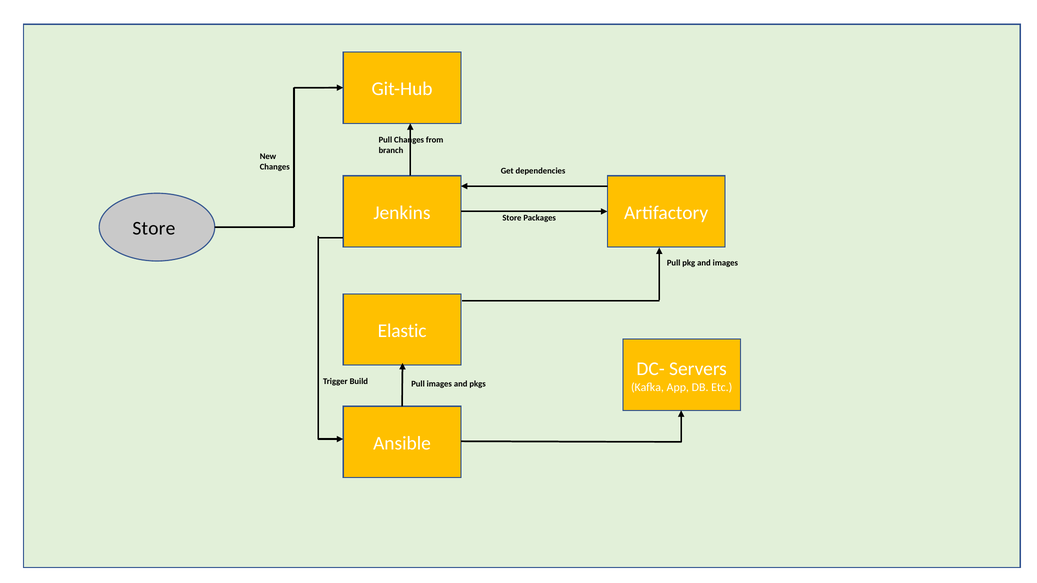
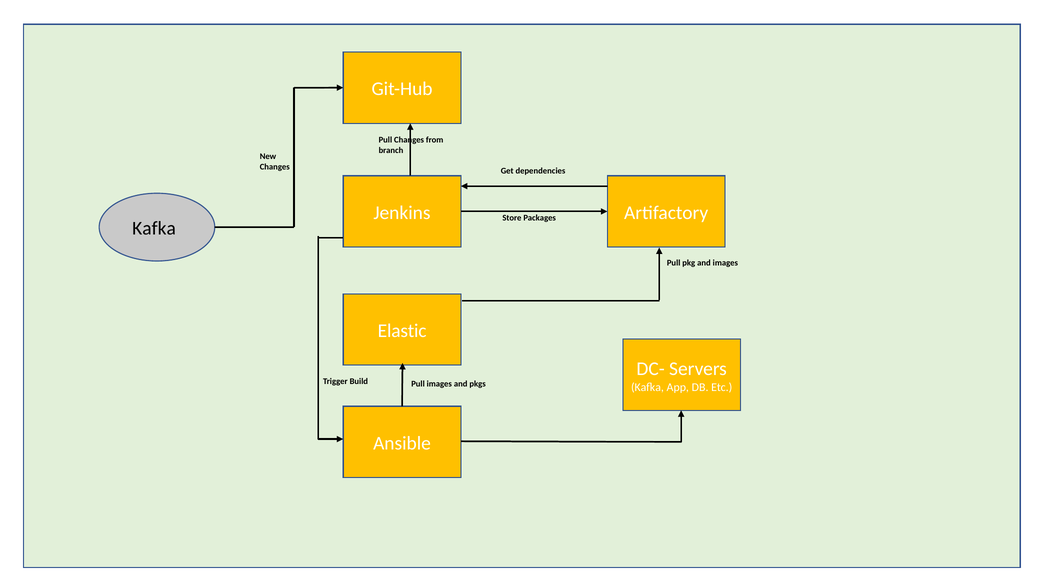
Store at (154, 228): Store -> Kafka
